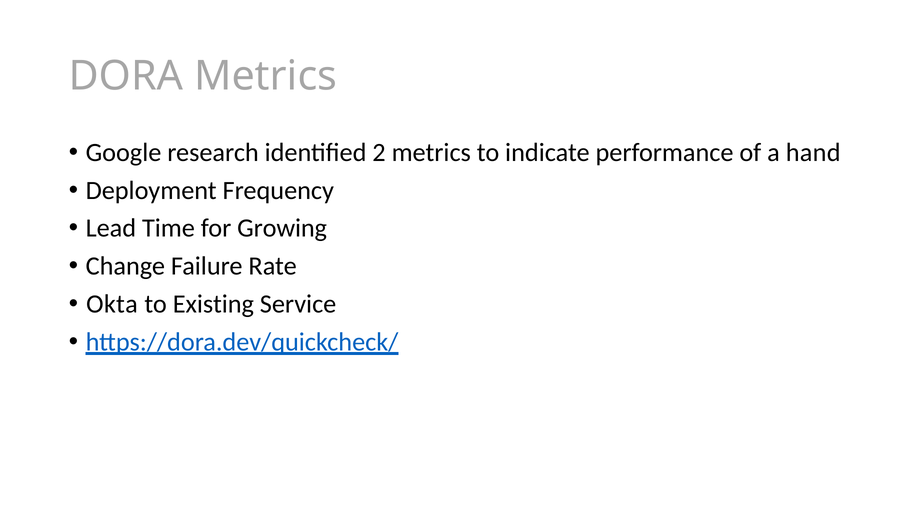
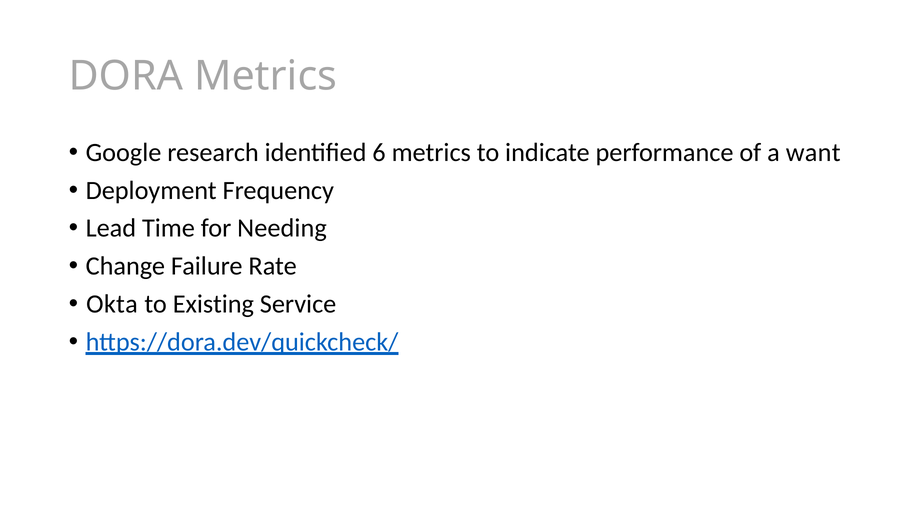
2: 2 -> 6
hand: hand -> want
Growing: Growing -> Needing
